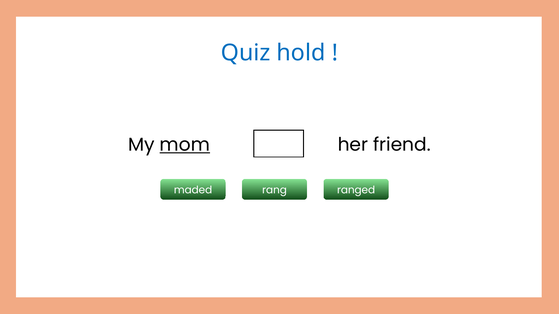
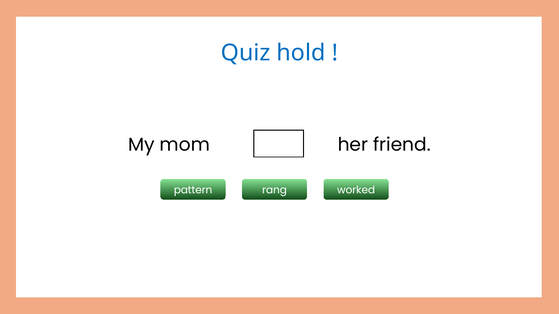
mom underline: present -> none
maded: maded -> pattern
ranged: ranged -> worked
